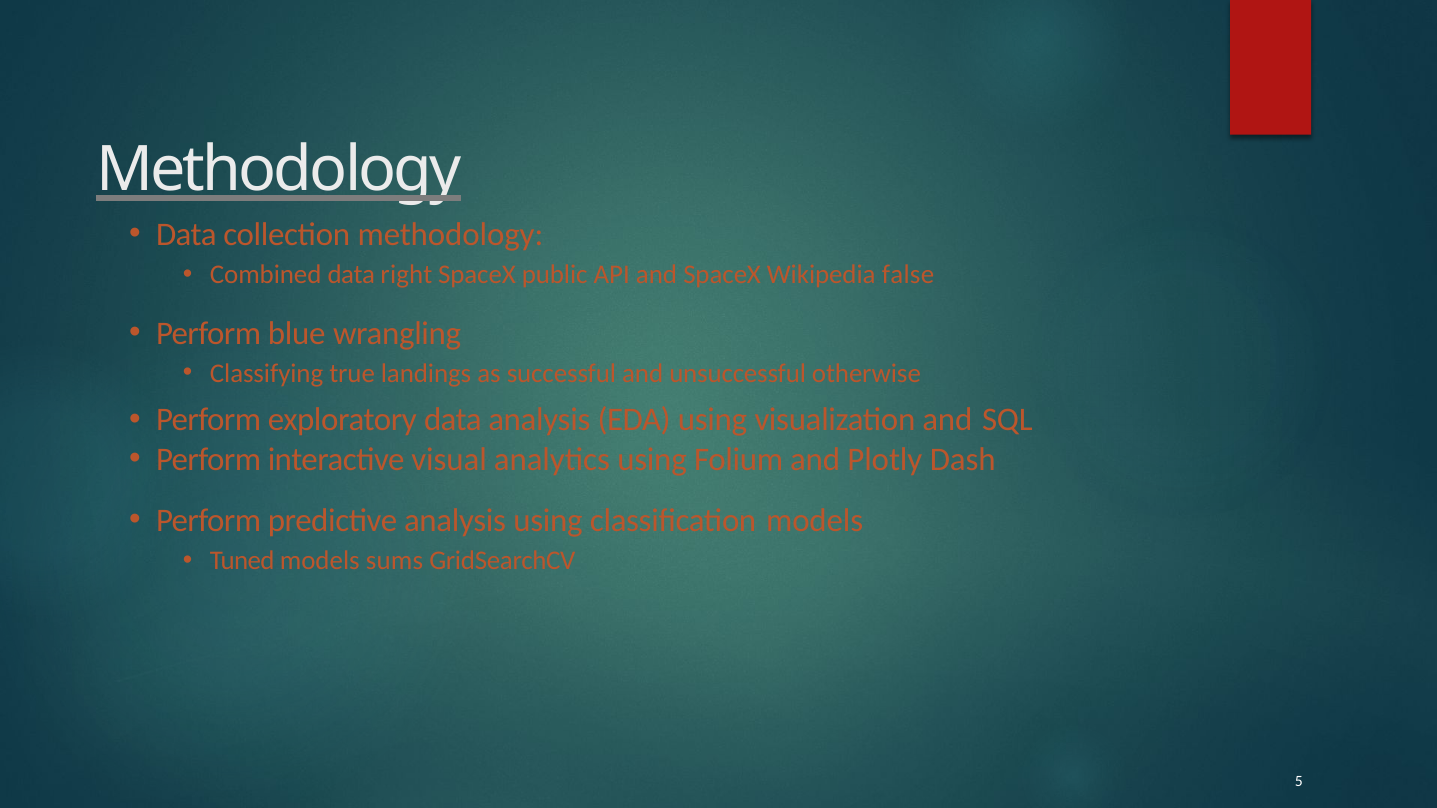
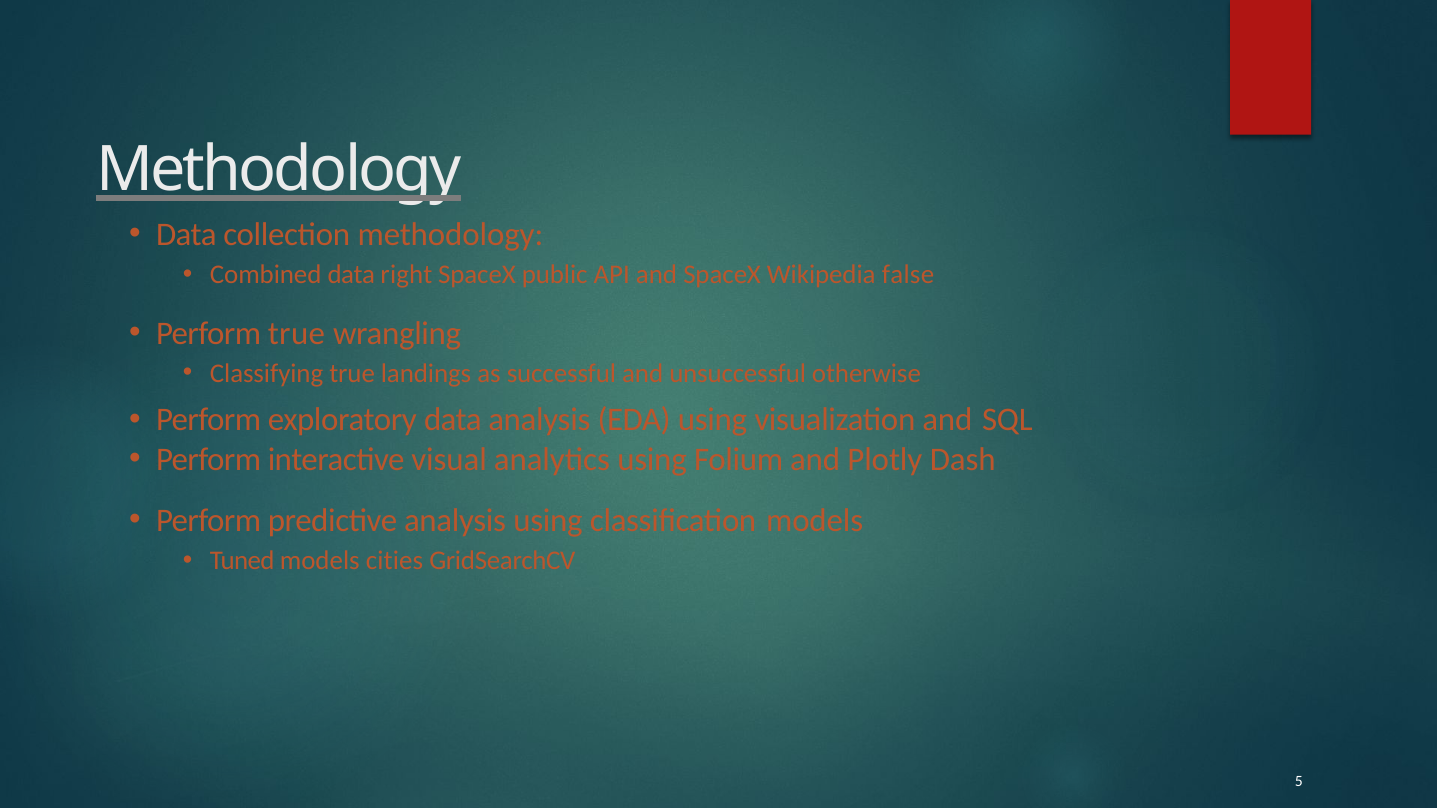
Perform blue: blue -> true
sums: sums -> cities
